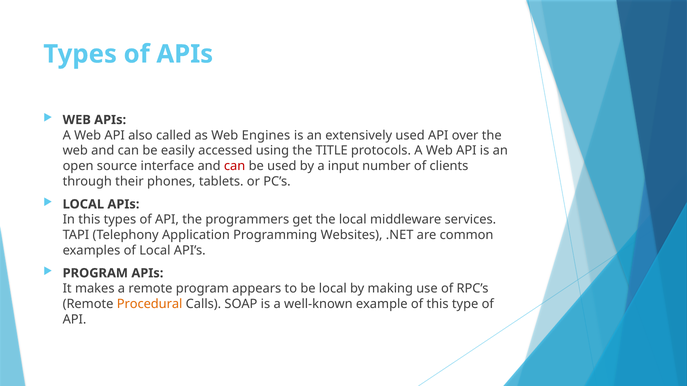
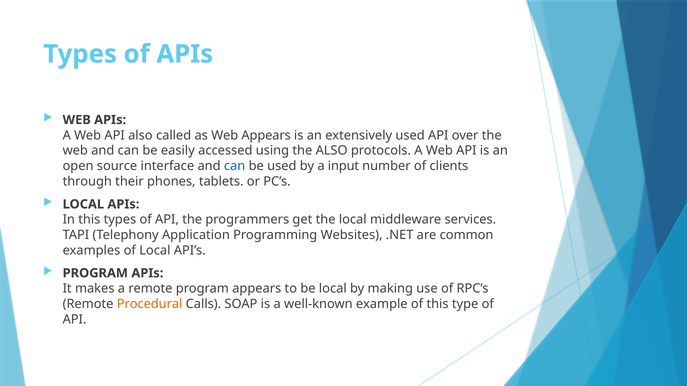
Web Engines: Engines -> Appears
the TITLE: TITLE -> ALSO
can at (235, 166) colour: red -> blue
